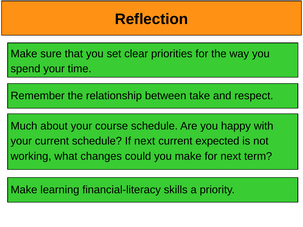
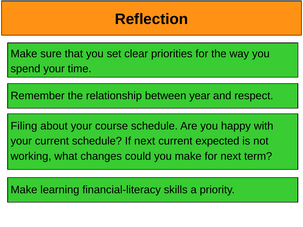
take: take -> year
Much: Much -> Filing
